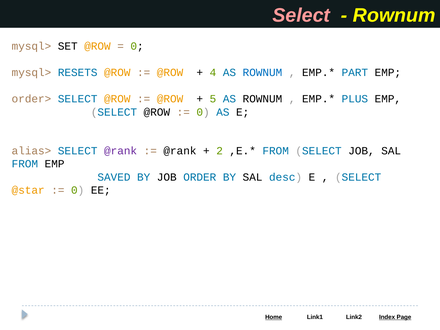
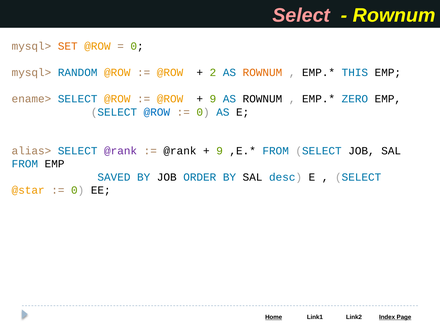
SET colour: black -> orange
RESETS: RESETS -> RANDOM
4: 4 -> 2
ROWNUM at (262, 73) colour: blue -> orange
PART: PART -> THIS
order>: order> -> ename>
5 at (213, 99): 5 -> 9
PLUS: PLUS -> ZERO
@ROW at (157, 112) colour: black -> blue
2 at (220, 151): 2 -> 9
